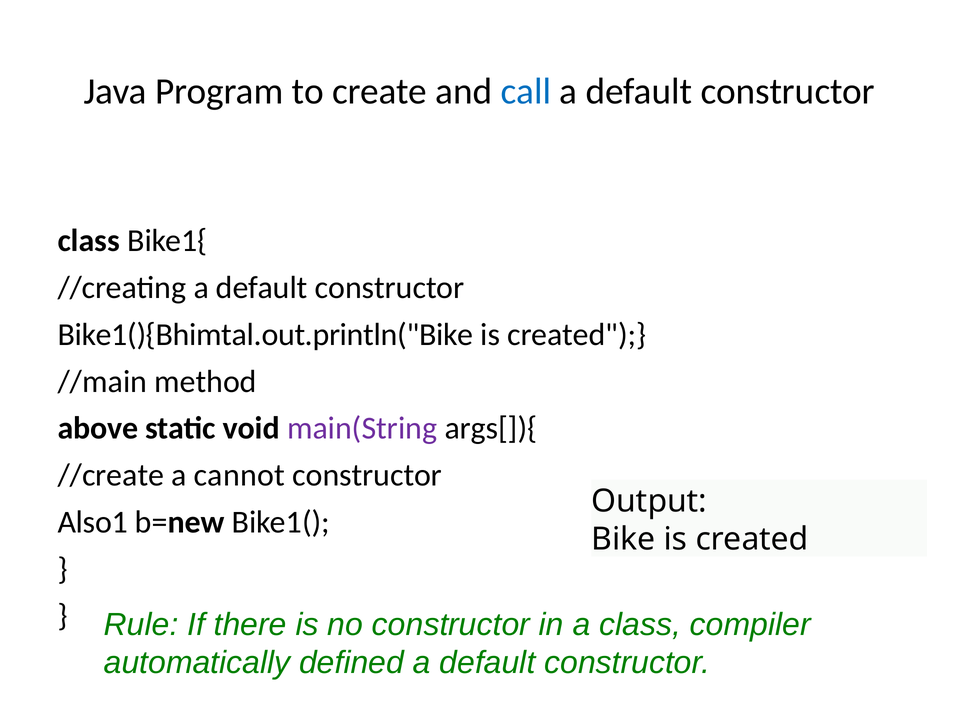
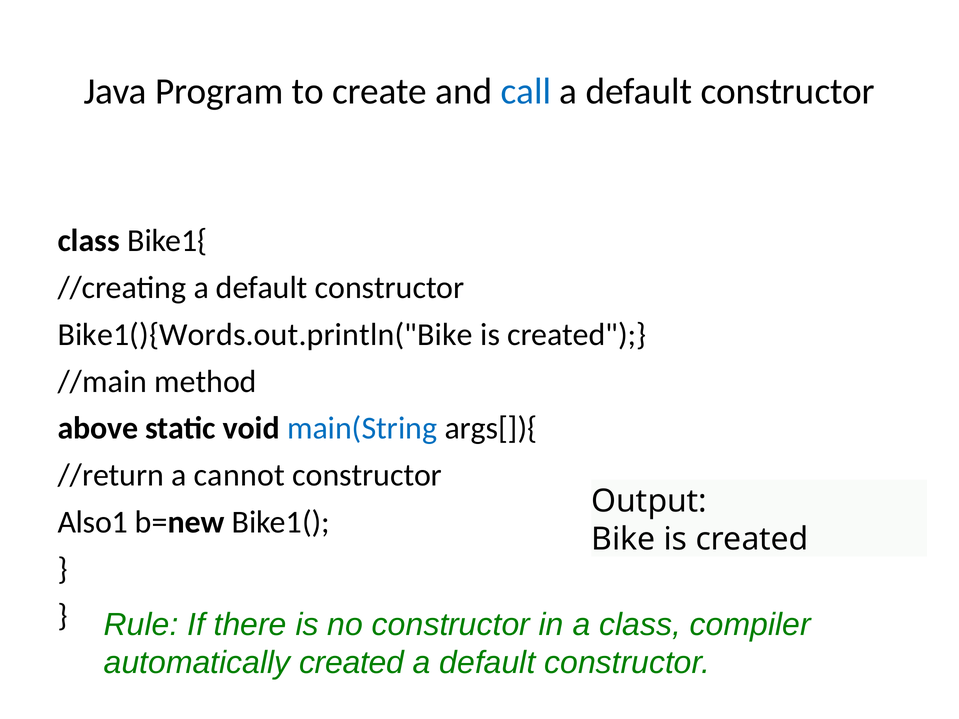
Bike1(){Bhimtal.out.println("Bike: Bike1(){Bhimtal.out.println("Bike -> Bike1(){Words.out.println("Bike
main(String colour: purple -> blue
//create: //create -> //return
automatically defined: defined -> created
